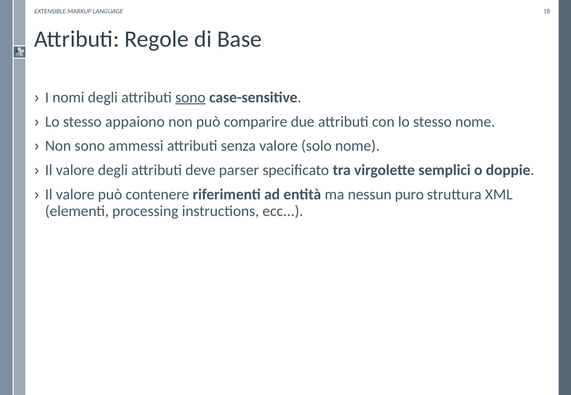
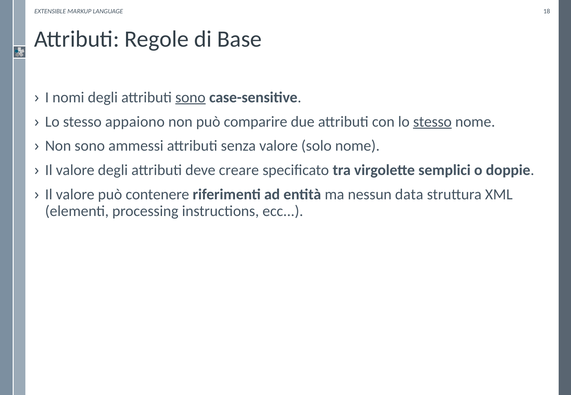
stesso at (432, 122) underline: none -> present
parser: parser -> creare
puro: puro -> data
